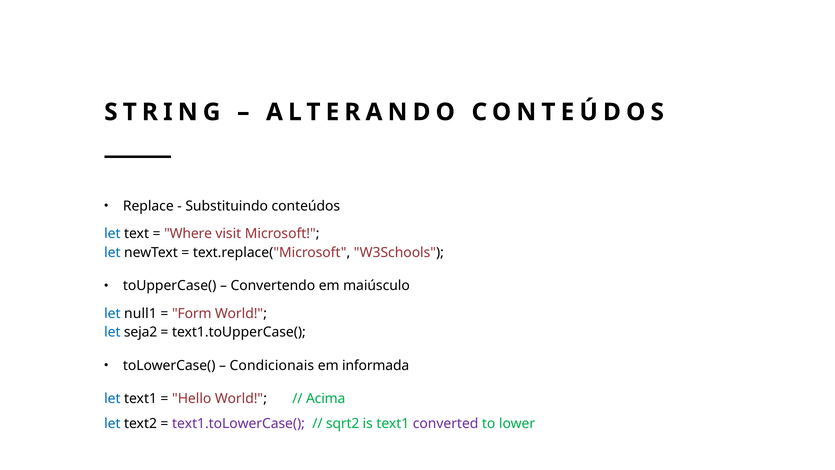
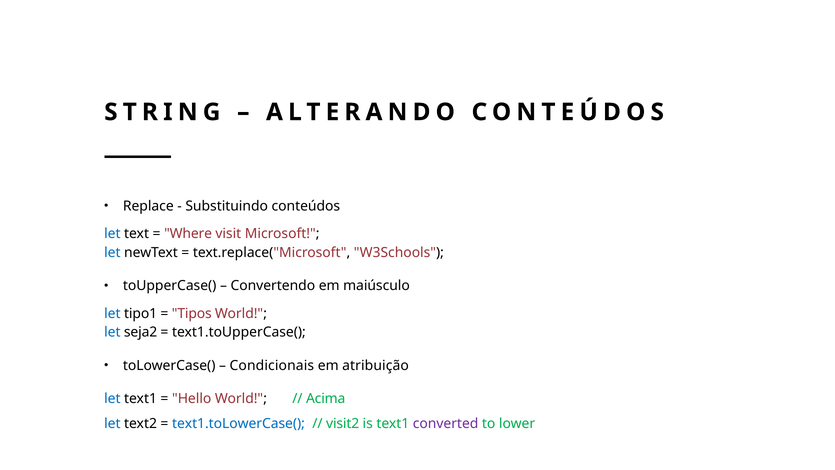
null1: null1 -> tipo1
Form: Form -> Tipos
informada: informada -> atribuição
text1.toLowerCase( colour: purple -> blue
sqrt2: sqrt2 -> visit2
